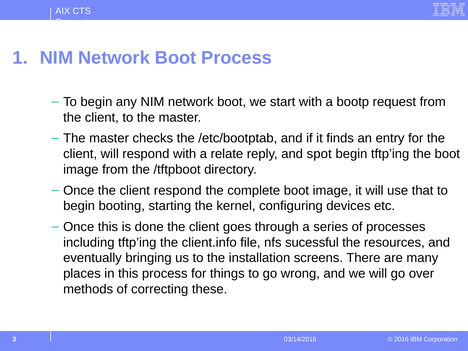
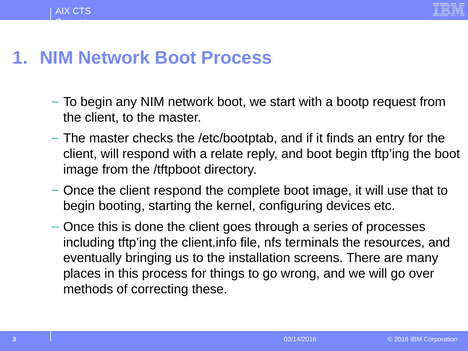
and spot: spot -> boot
sucessful: sucessful -> terminals
